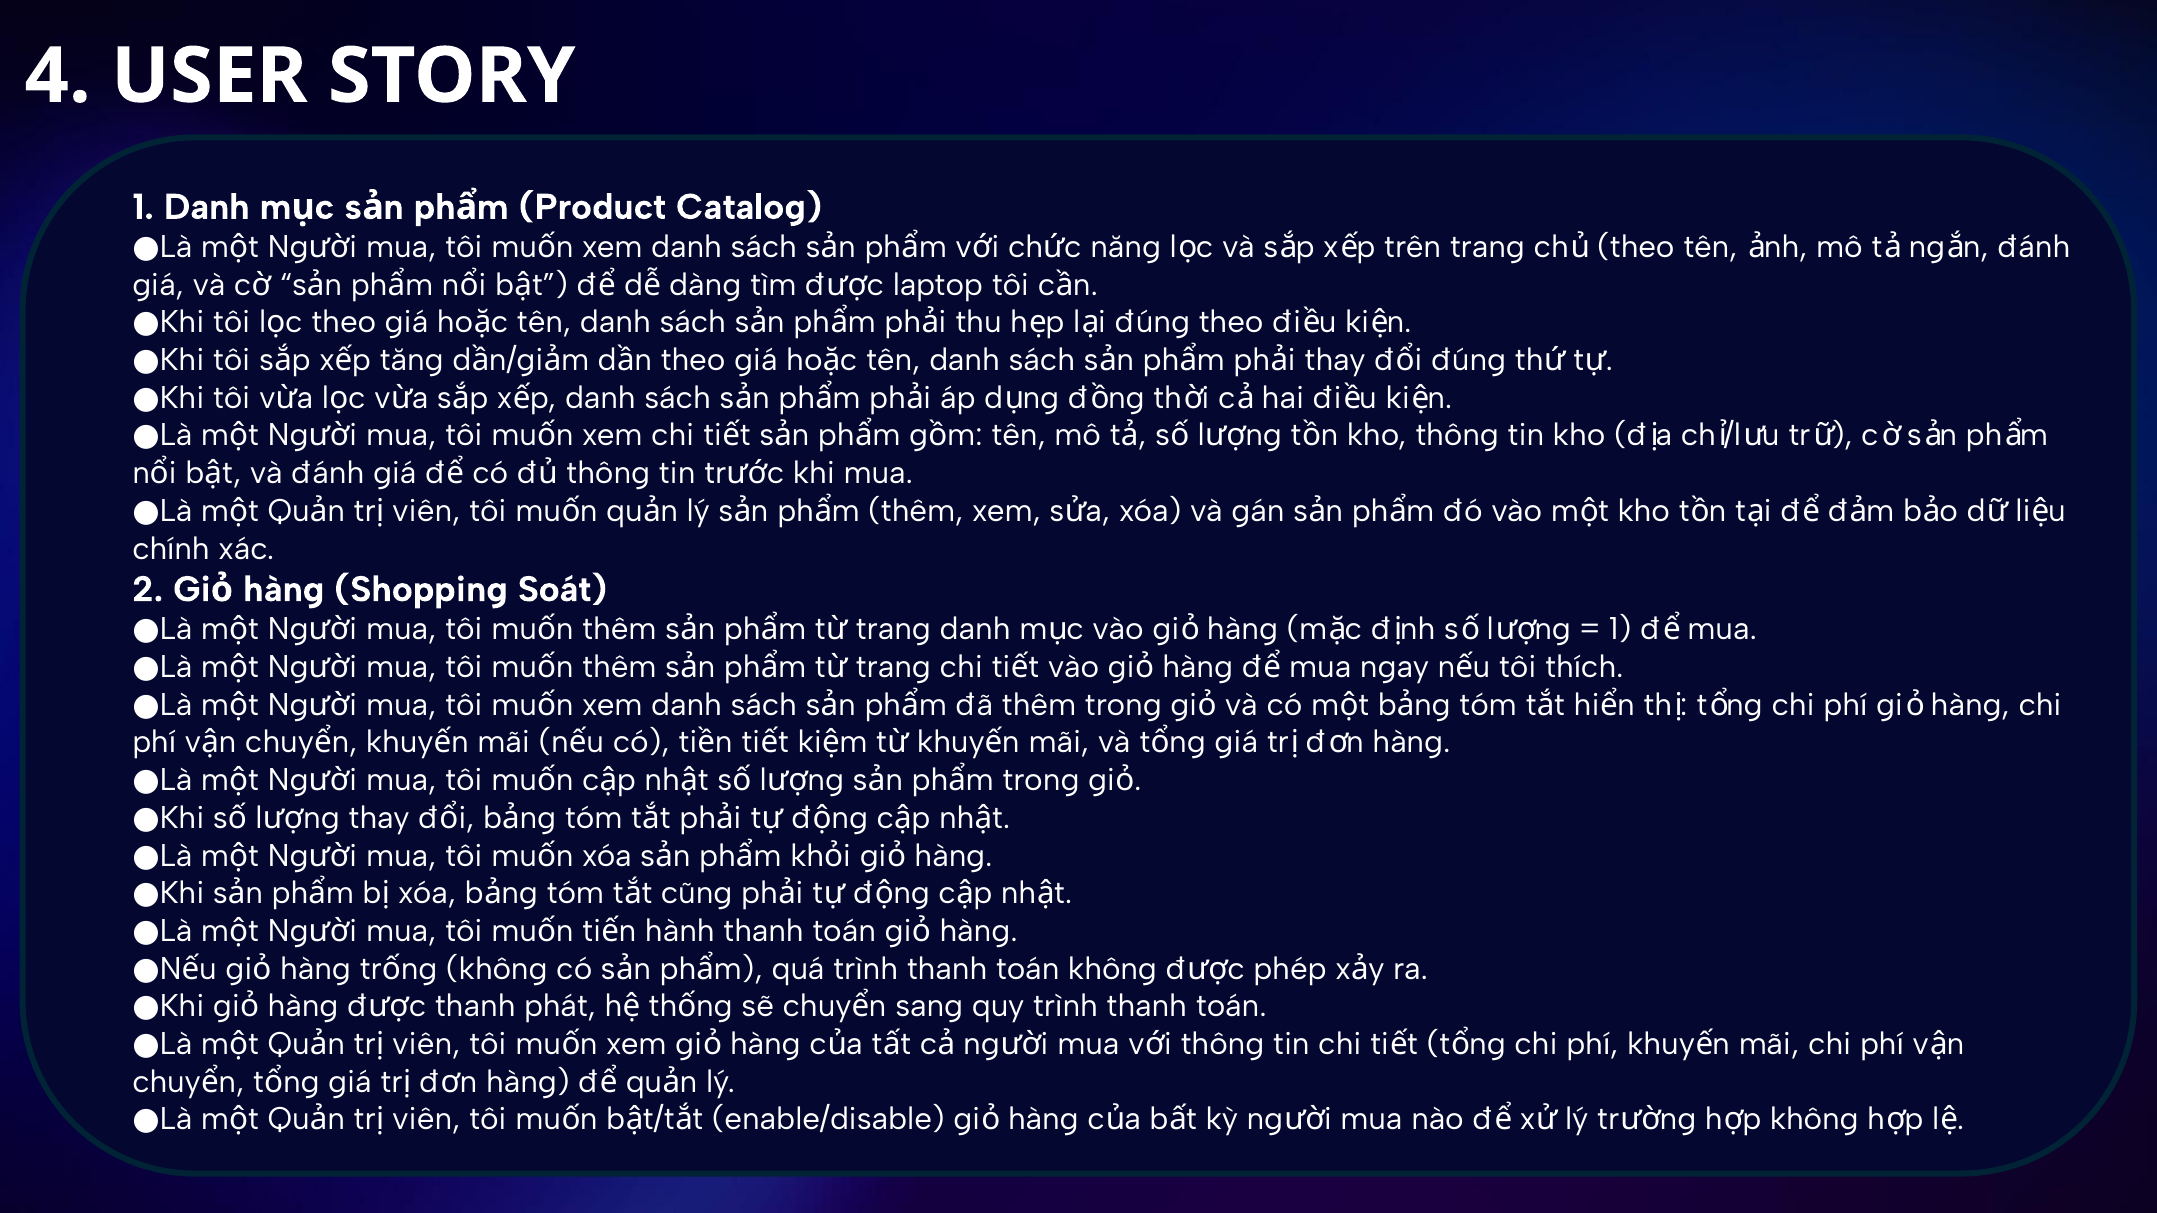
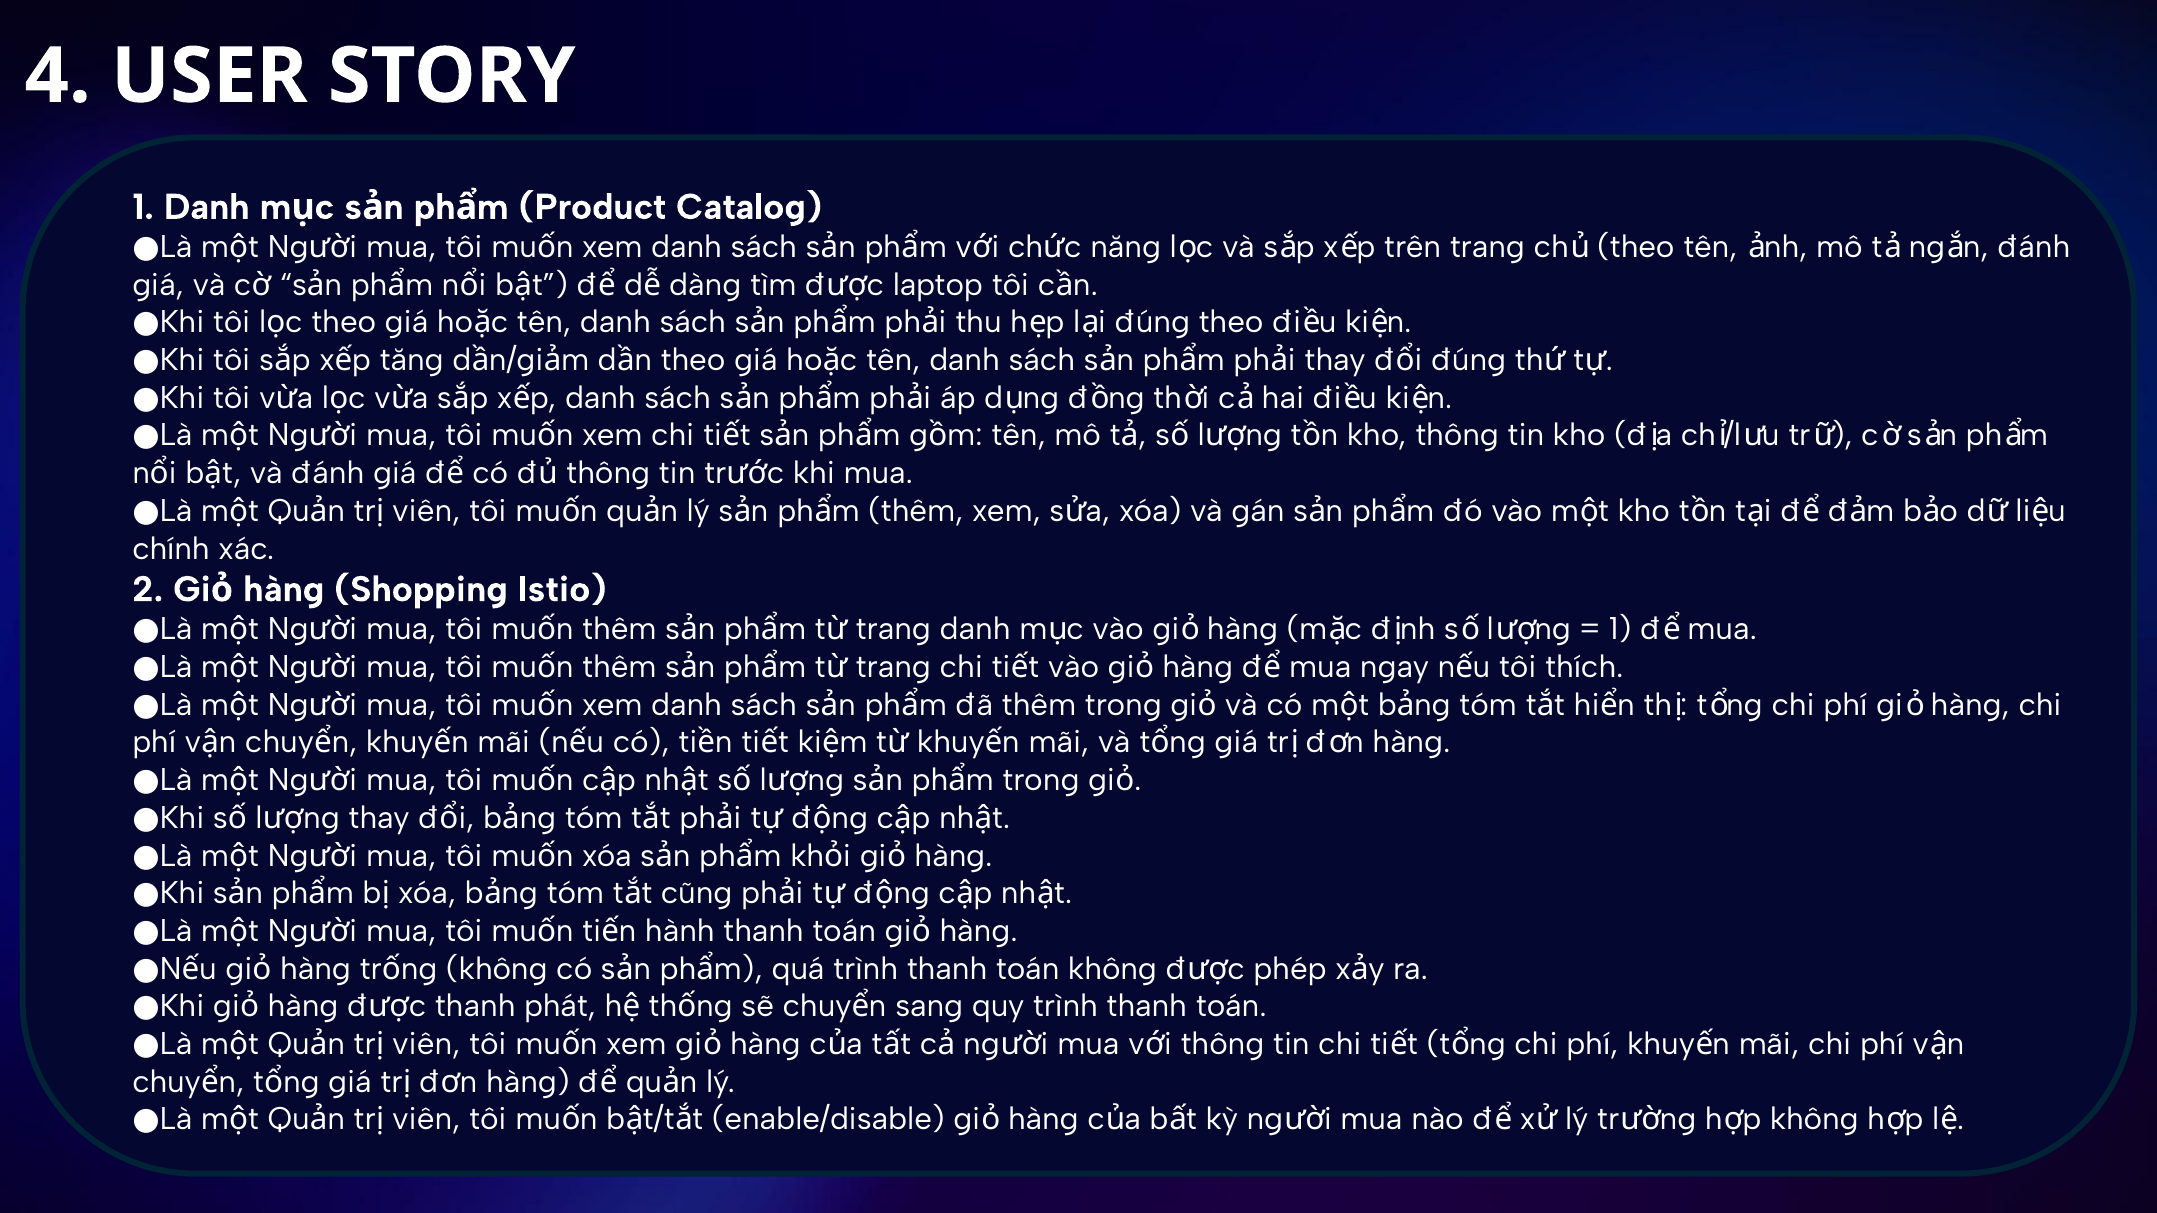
Soát: Soát -> Istio
